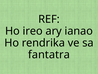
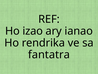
ireo: ireo -> izao
